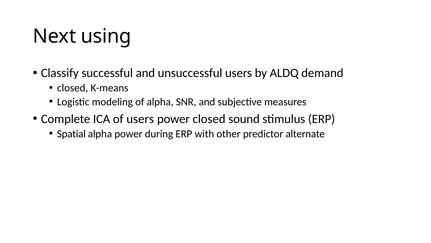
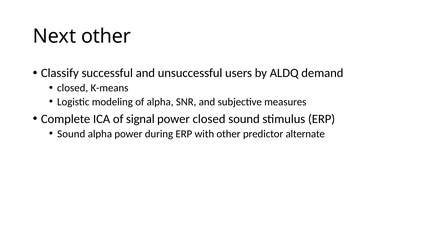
Next using: using -> other
of users: users -> signal
Spatial at (71, 134): Spatial -> Sound
